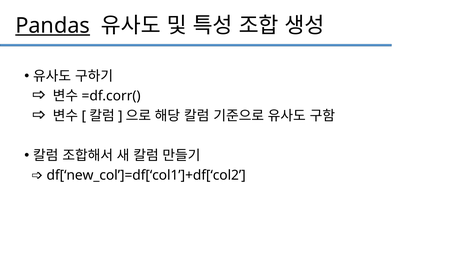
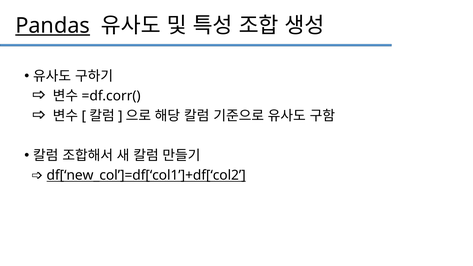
df[‘new_col’]=df[‘col1’]+df[‘col2 underline: none -> present
